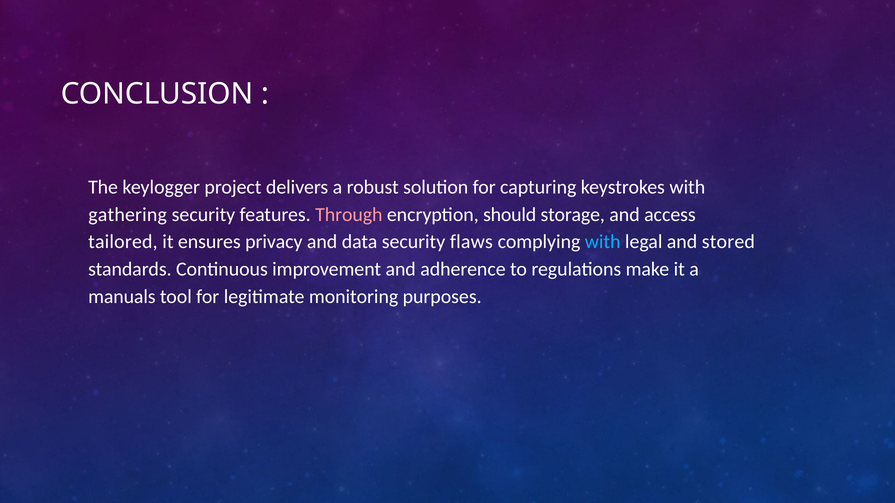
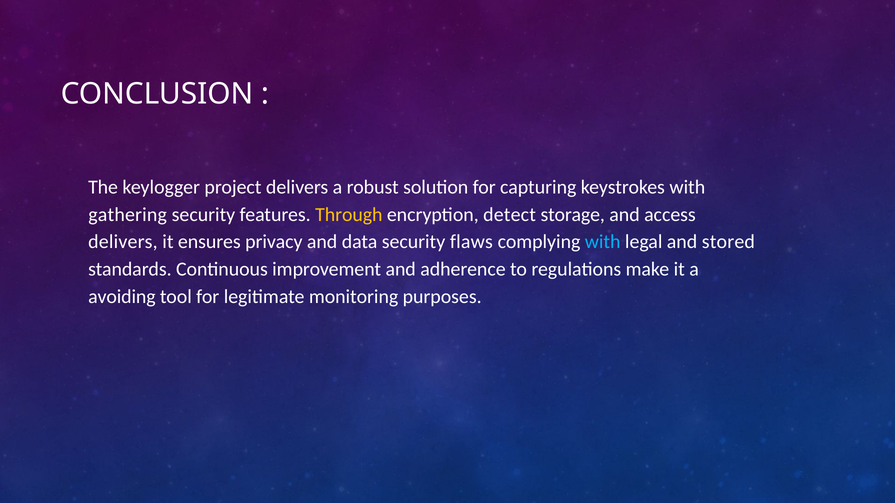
Through colour: pink -> yellow
should: should -> detect
tailored at (123, 242): tailored -> delivers
manuals: manuals -> avoiding
